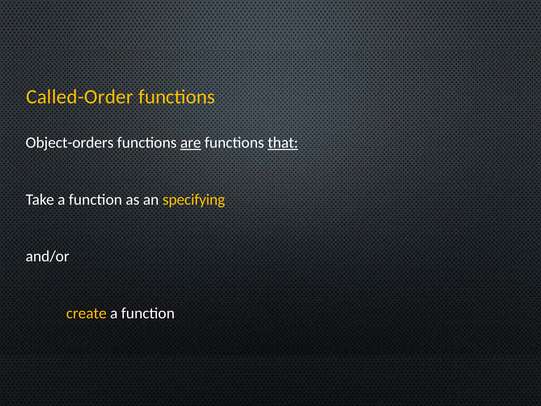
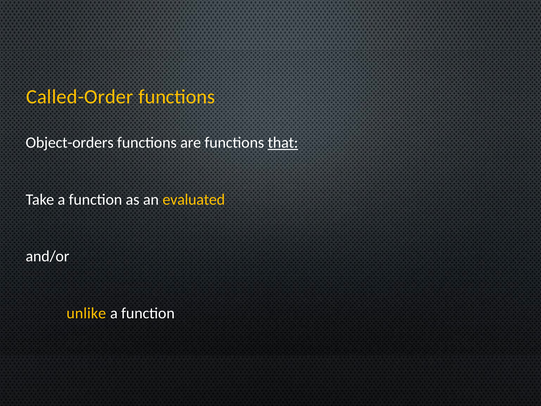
are underline: present -> none
specifying: specifying -> evaluated
create: create -> unlike
